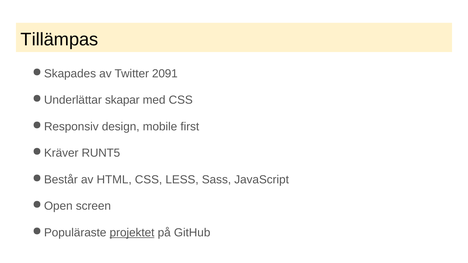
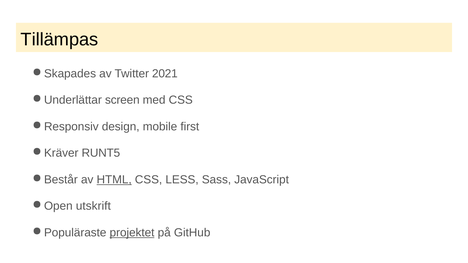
2091: 2091 -> 2021
skapar: skapar -> screen
HTML underline: none -> present
screen: screen -> utskrift
